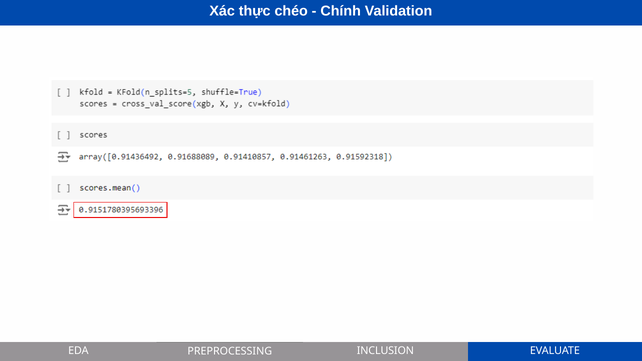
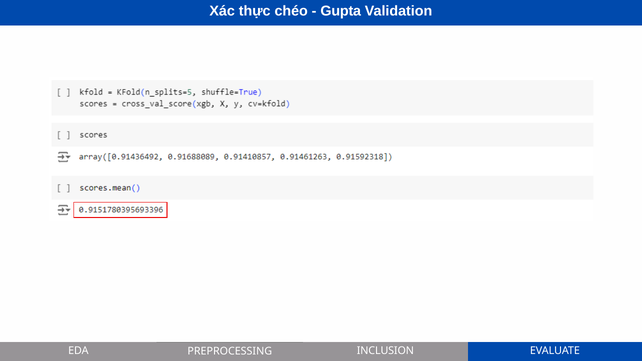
Chính: Chính -> Gupta
